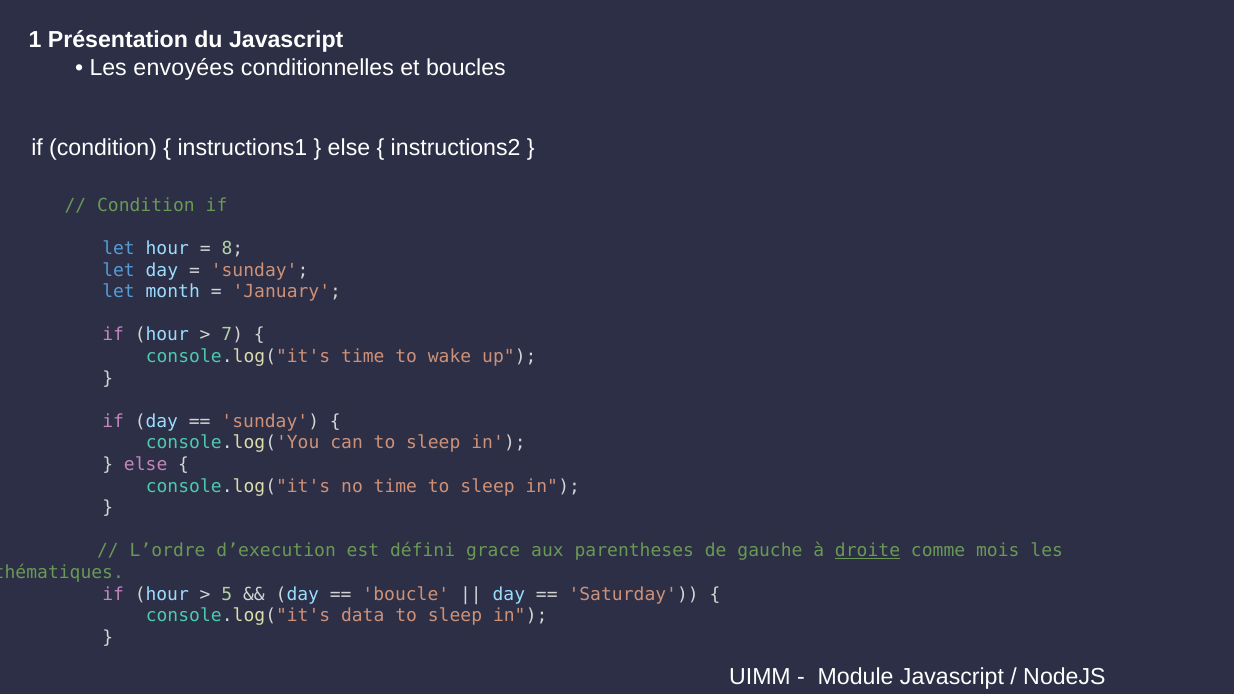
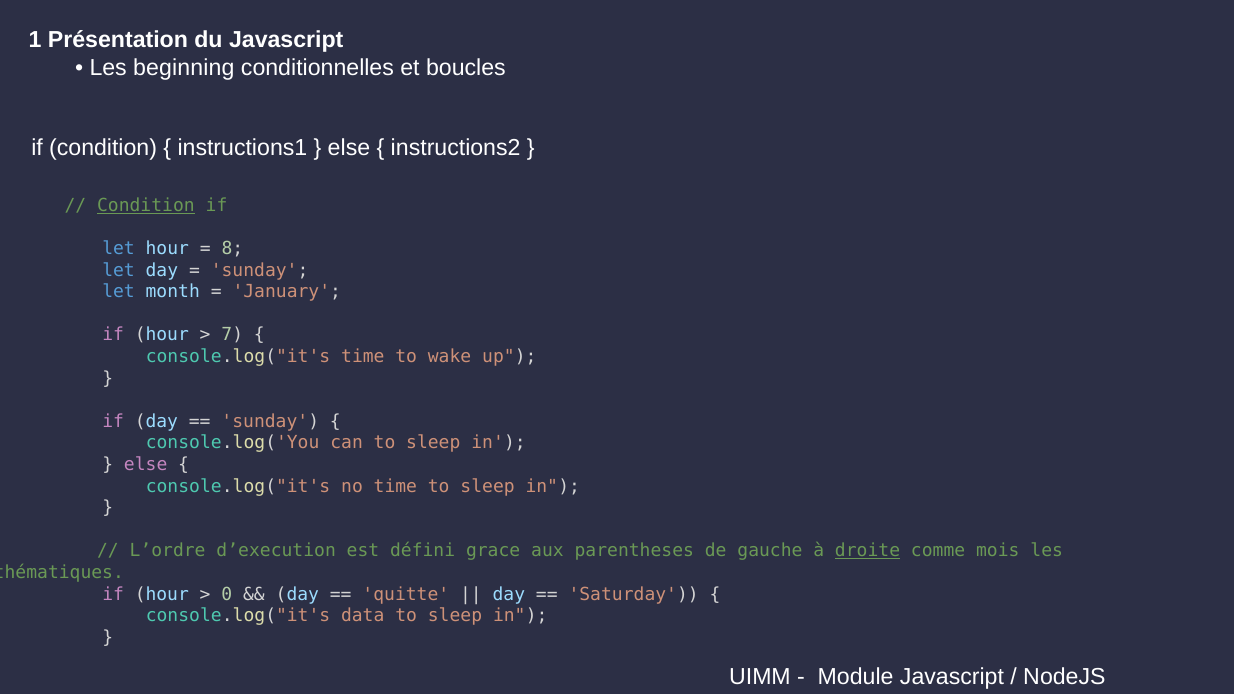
envoyées: envoyées -> beginning
Condition at (146, 205) underline: none -> present
5: 5 -> 0
boucle: boucle -> quitte
